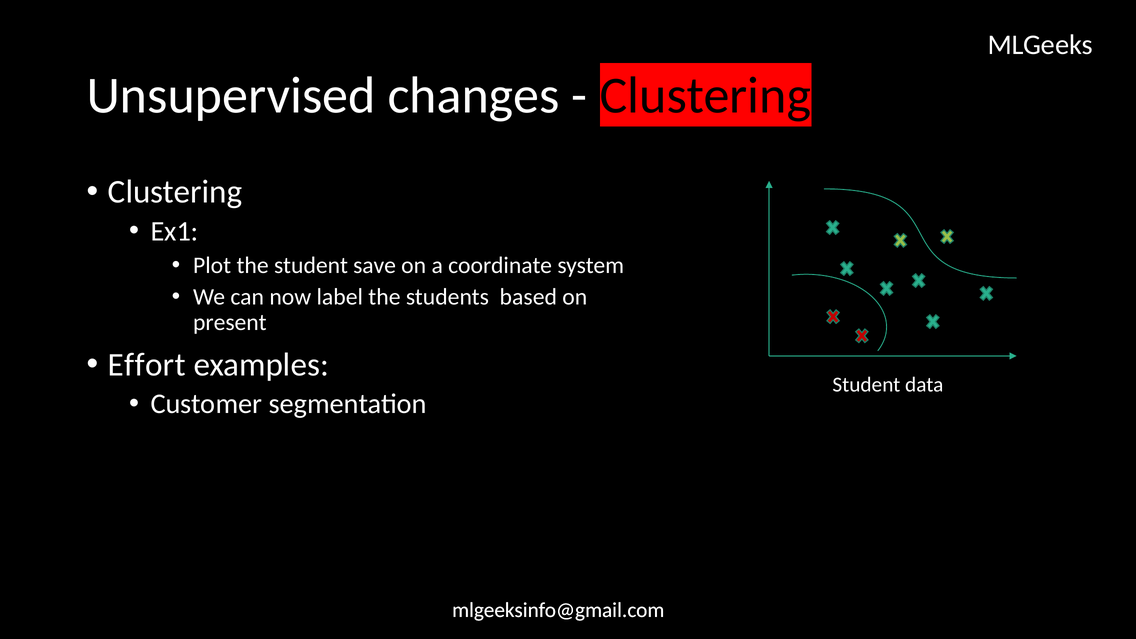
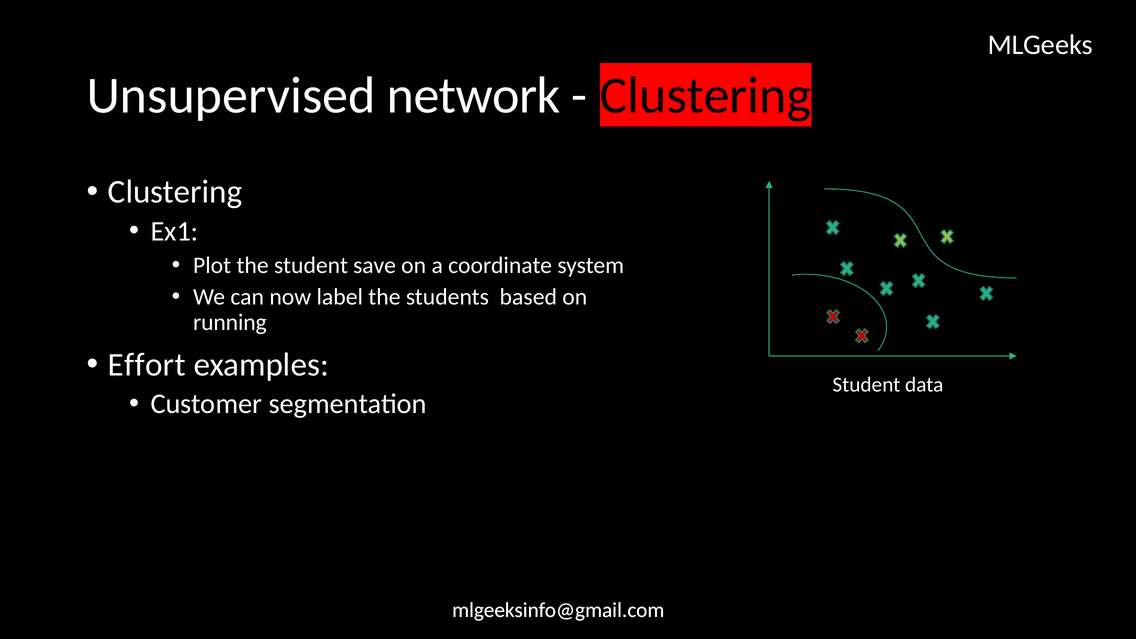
changes: changes -> network
present: present -> running
